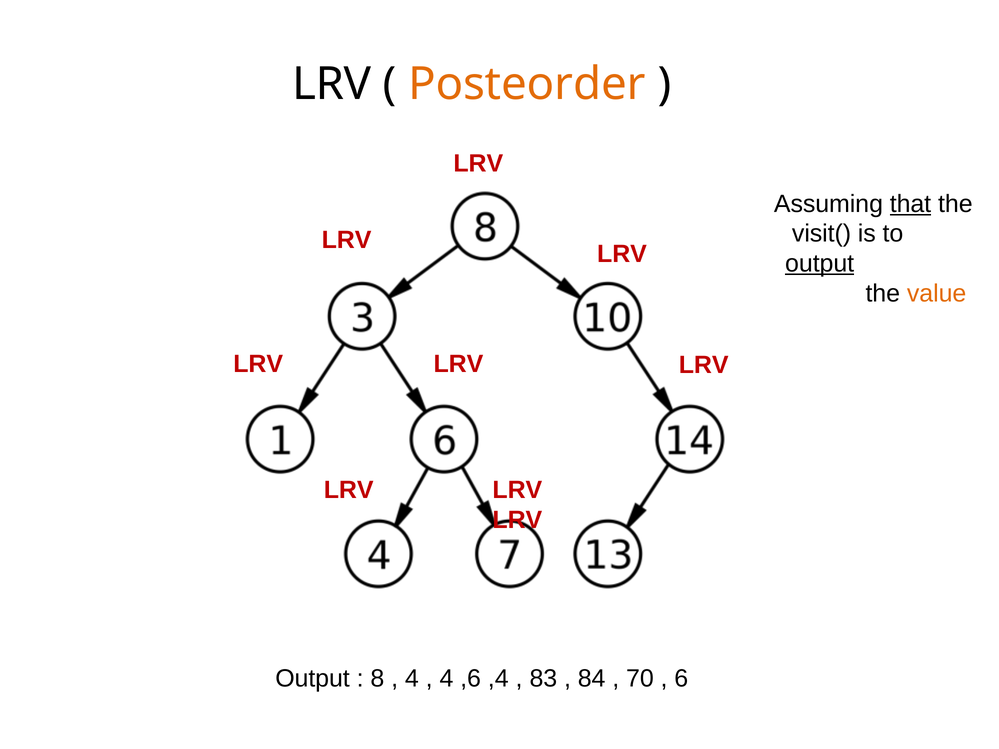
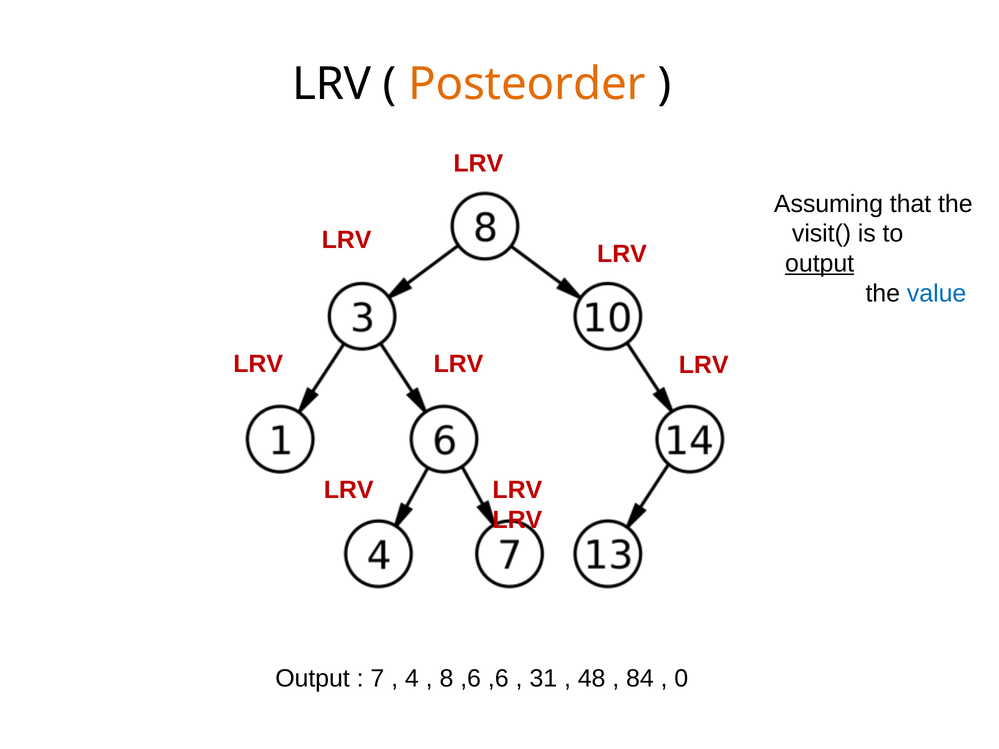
that underline: present -> none
value colour: orange -> blue
8: 8 -> 7
4 at (446, 679): 4 -> 8
,6 ,4: ,4 -> ,6
83: 83 -> 31
84: 84 -> 48
70: 70 -> 84
6: 6 -> 0
